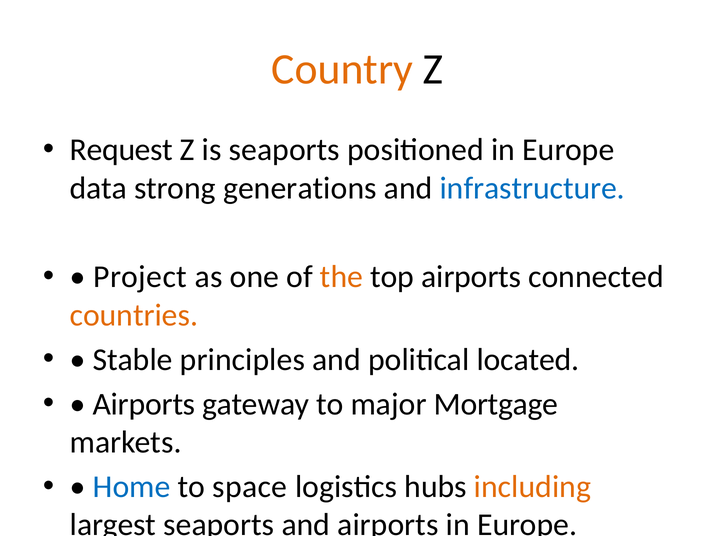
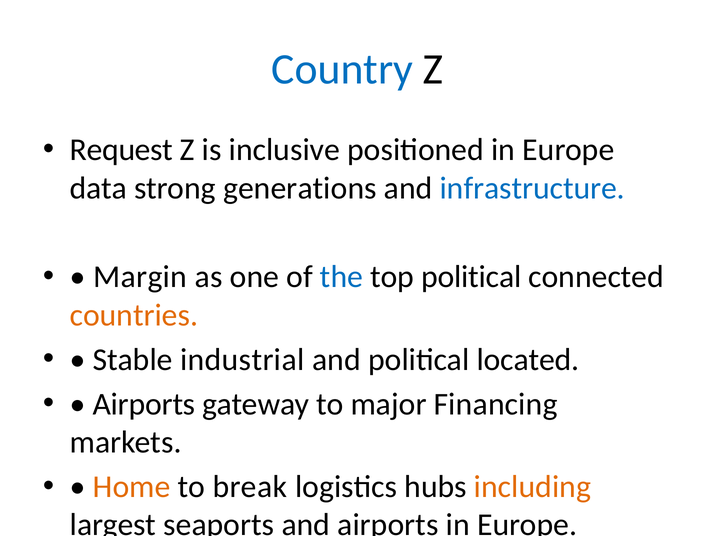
Country colour: orange -> blue
is seaports: seaports -> inclusive
Project: Project -> Margin
the colour: orange -> blue
top airports: airports -> political
principles: principles -> industrial
Mortgage: Mortgage -> Financing
Home colour: blue -> orange
space: space -> break
